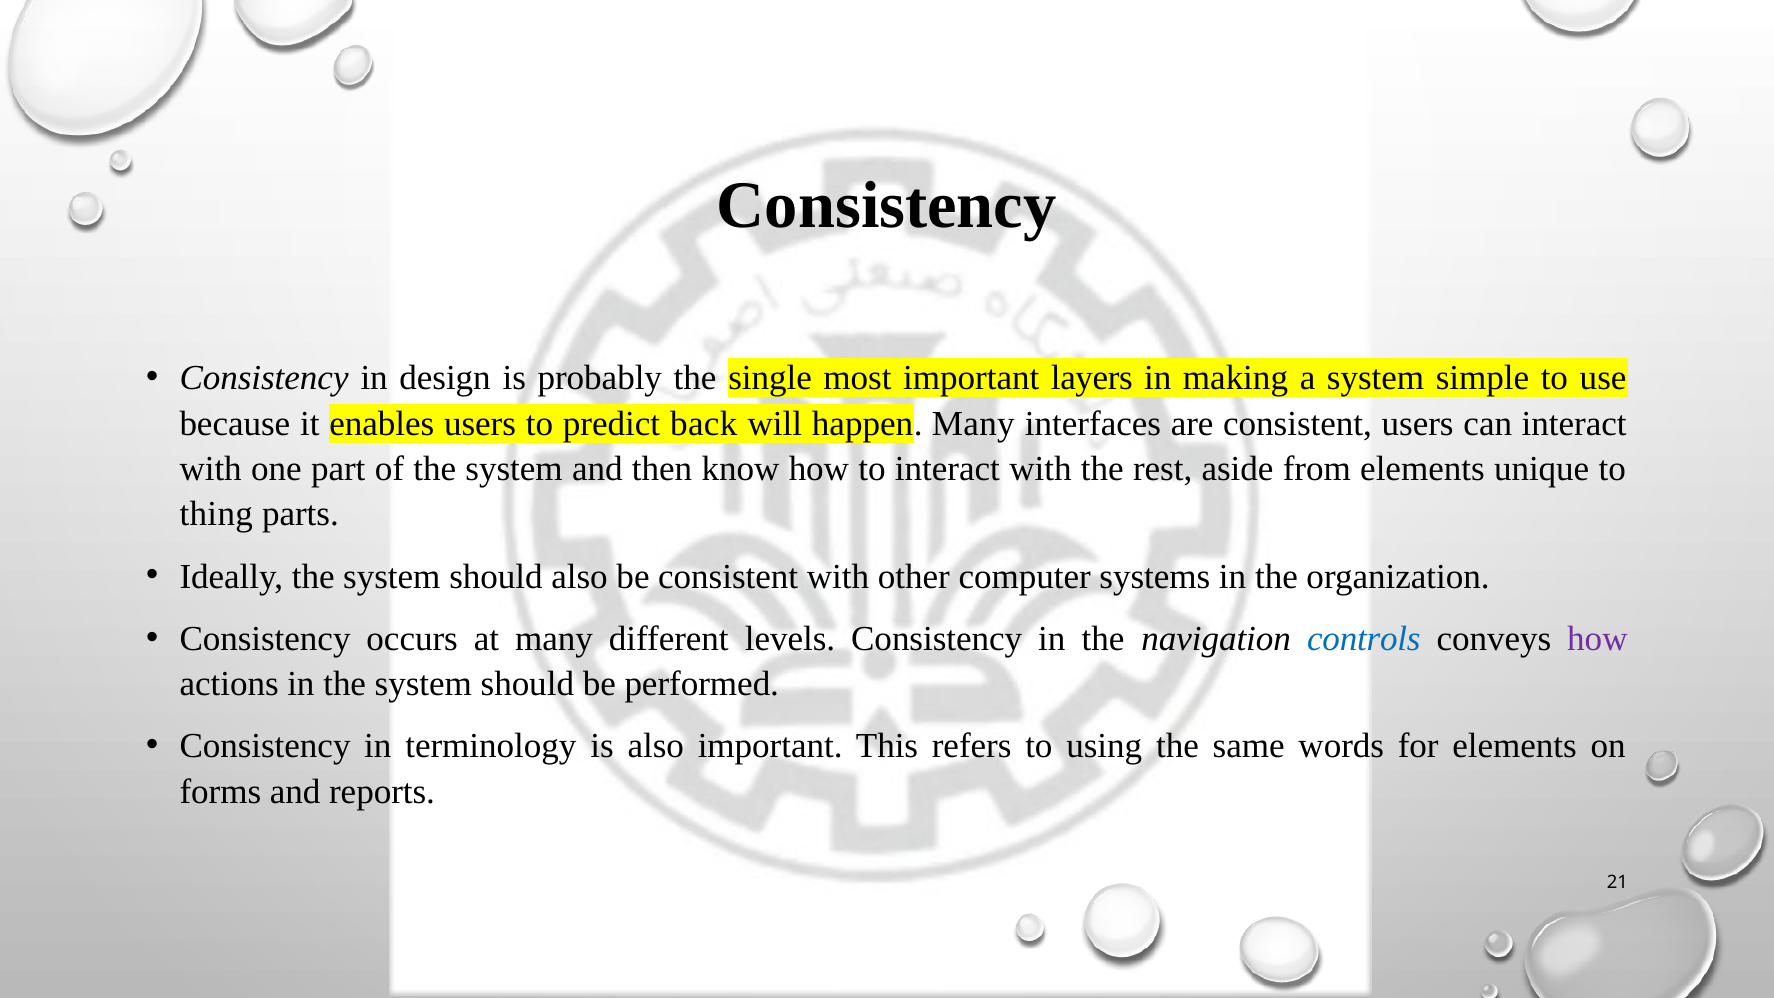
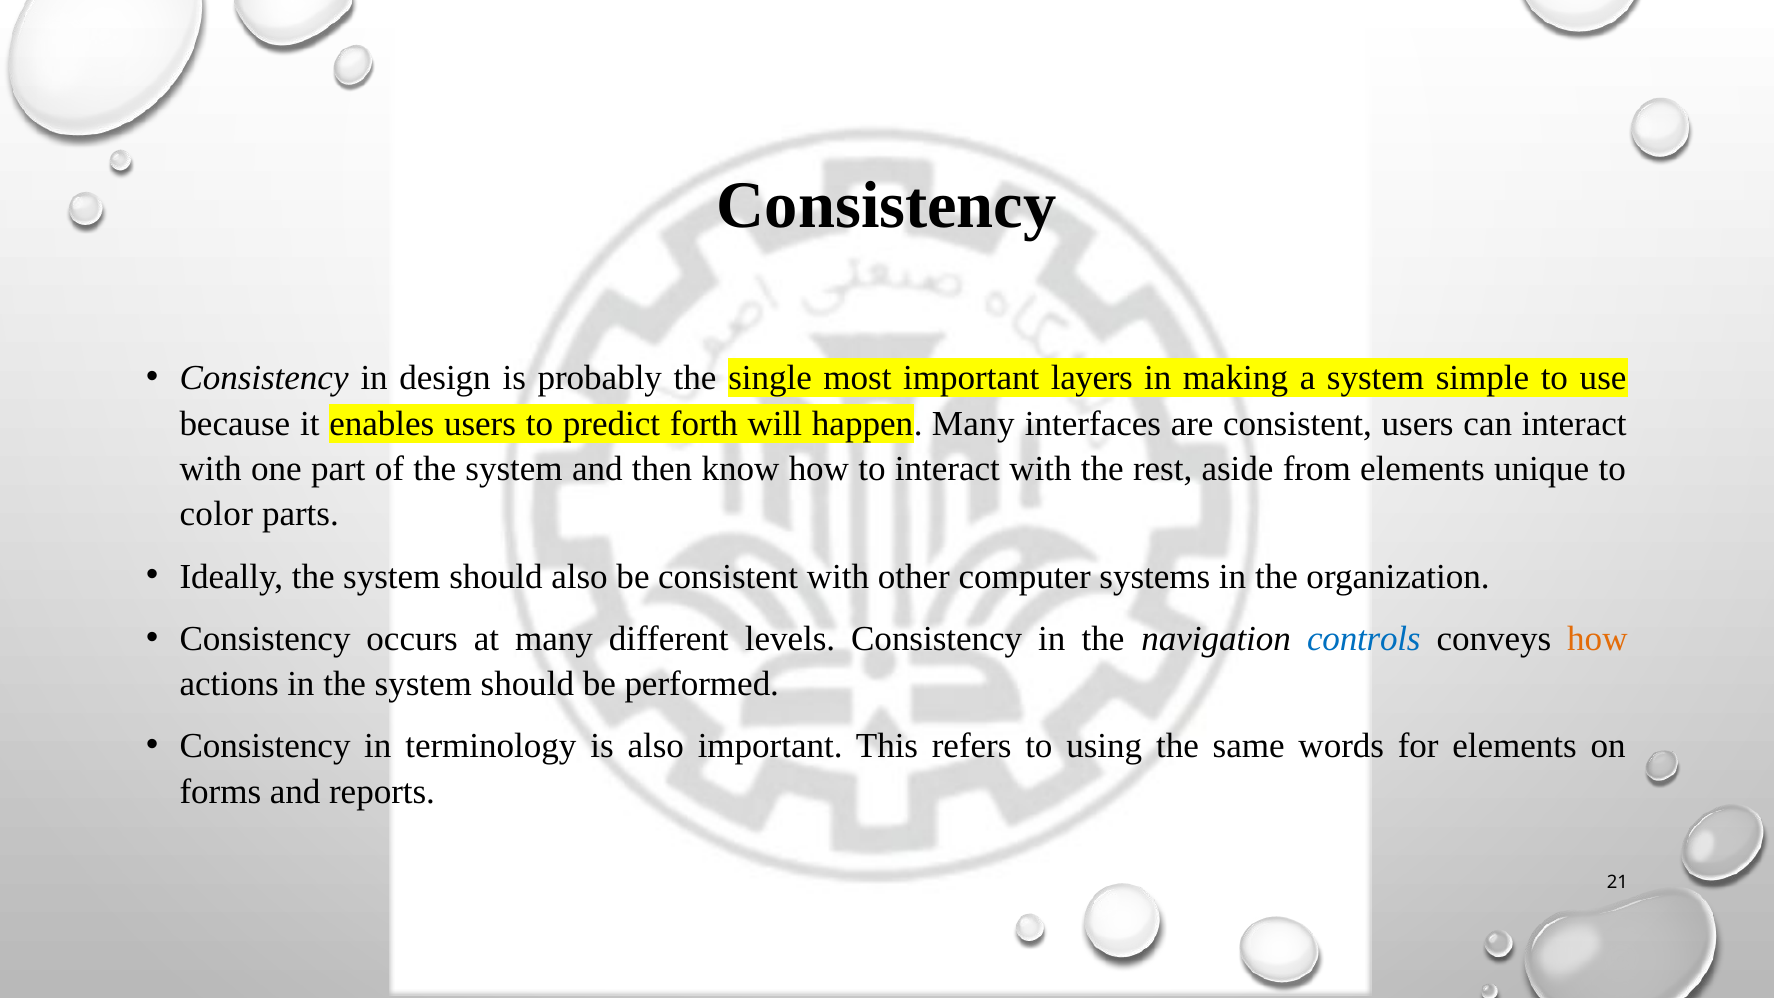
back: back -> forth
thing: thing -> color
how at (1597, 638) colour: purple -> orange
